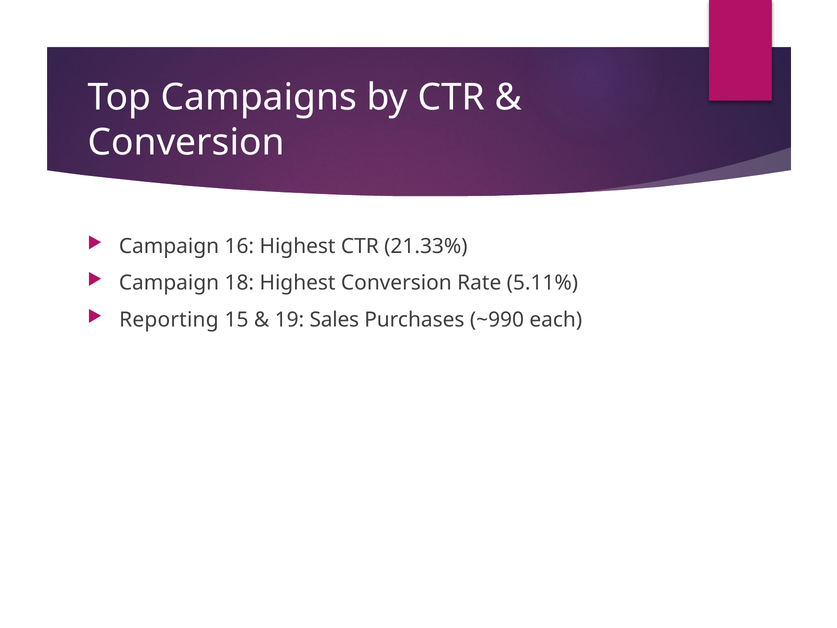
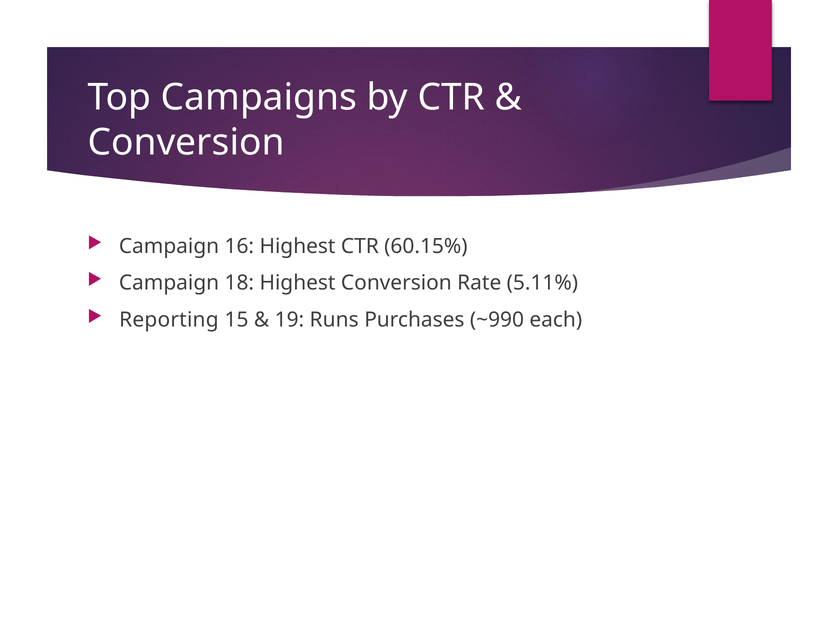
21.33%: 21.33% -> 60.15%
Sales: Sales -> Runs
